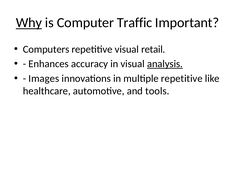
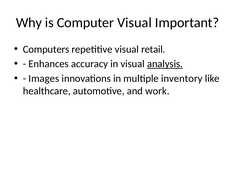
Why underline: present -> none
Computer Traffic: Traffic -> Visual
multiple repetitive: repetitive -> inventory
tools: tools -> work
